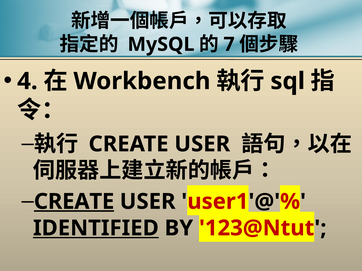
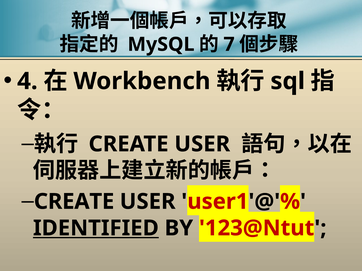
CREATE at (74, 202) underline: present -> none
